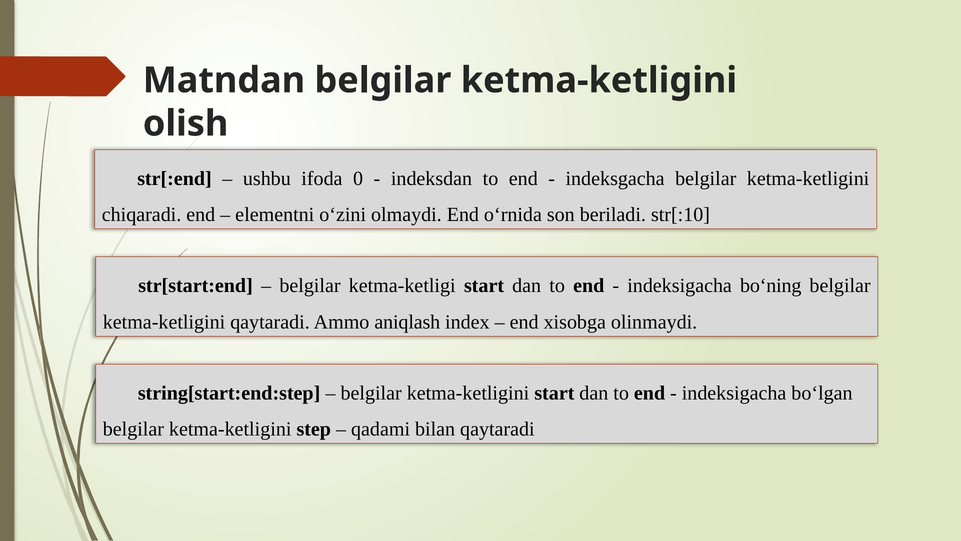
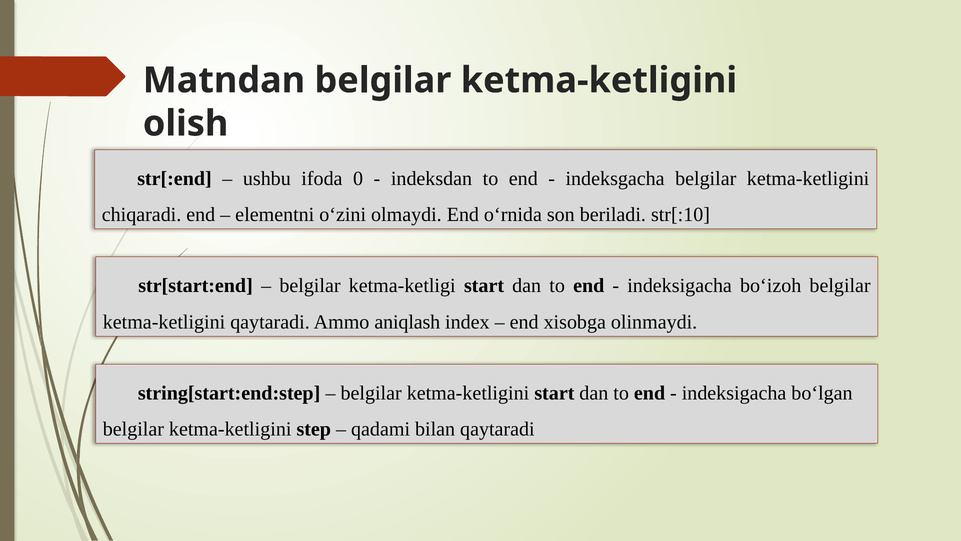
bo‘ning: bo‘ning -> bo‘izoh
